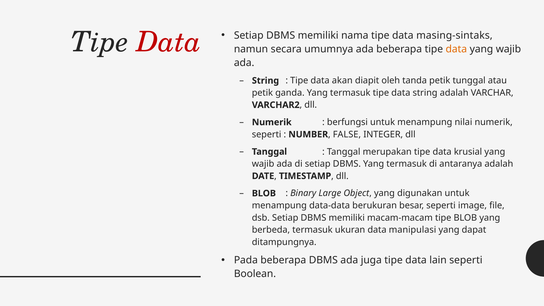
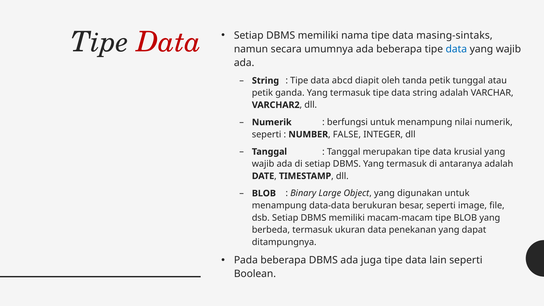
data at (456, 49) colour: orange -> blue
akan: akan -> abcd
manipulasi: manipulasi -> penekanan
